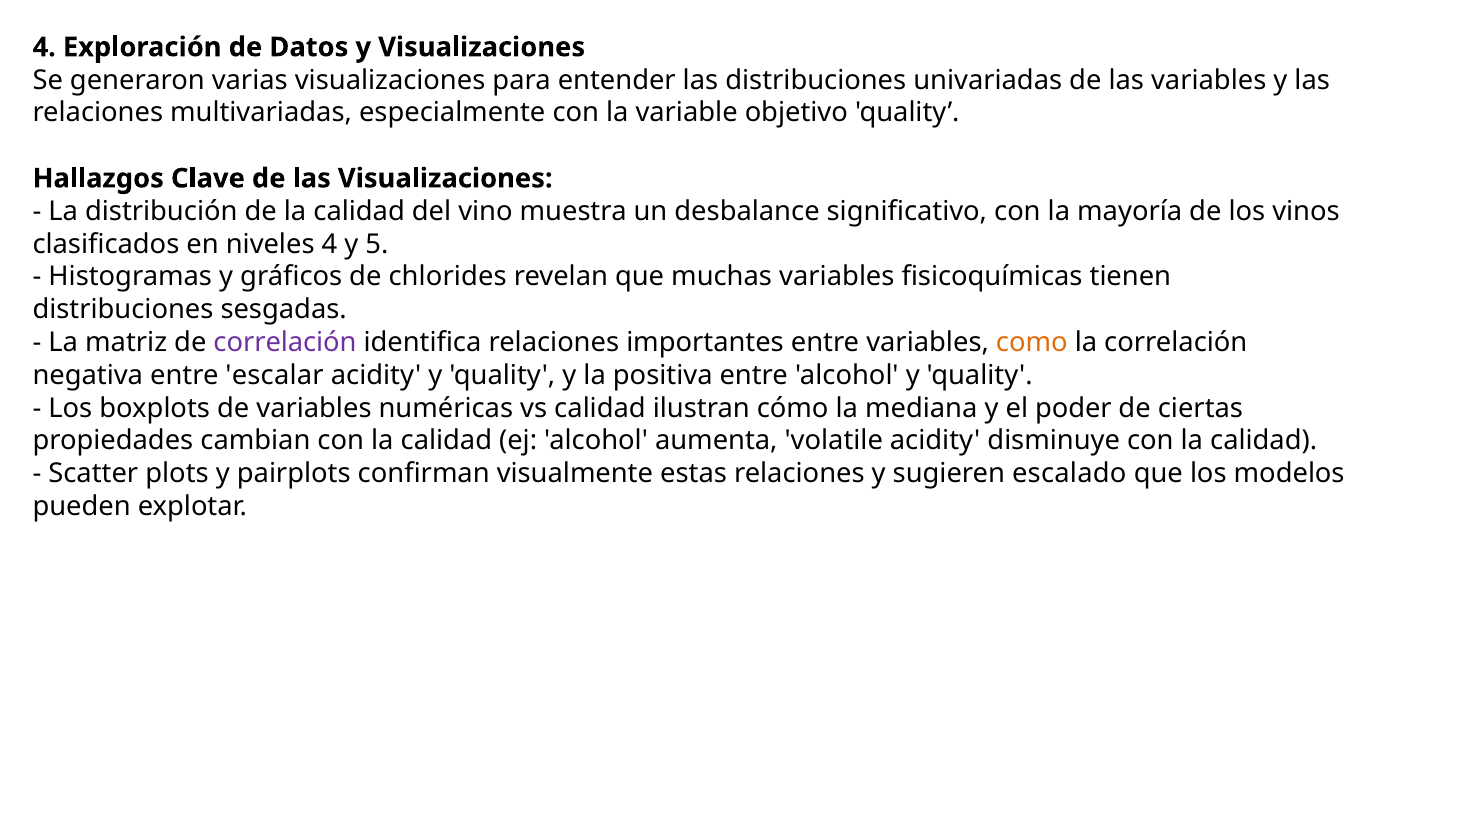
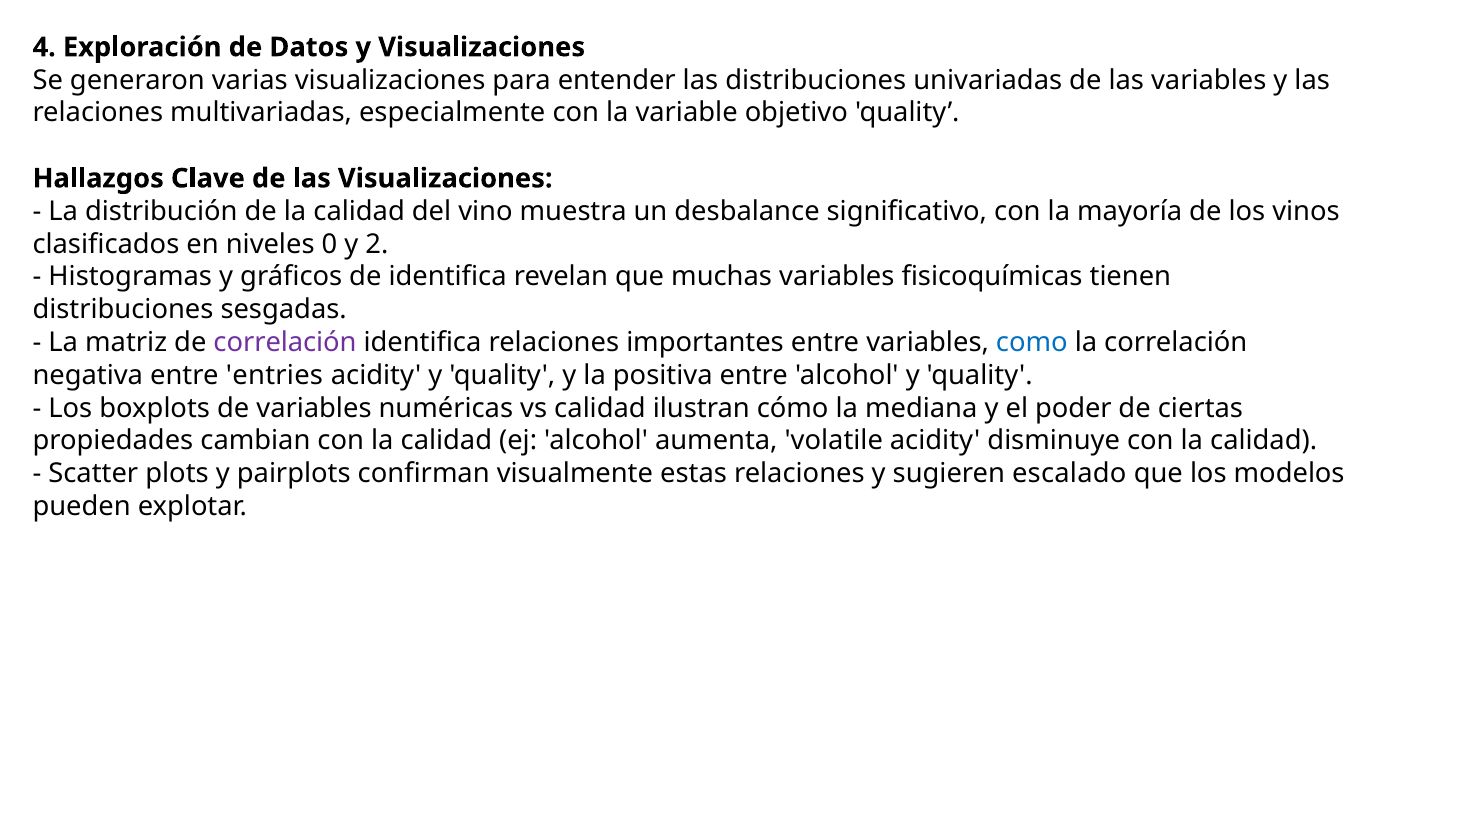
niveles 4: 4 -> 0
5: 5 -> 2
de chlorides: chlorides -> identifica
como colour: orange -> blue
escalar: escalar -> entries
